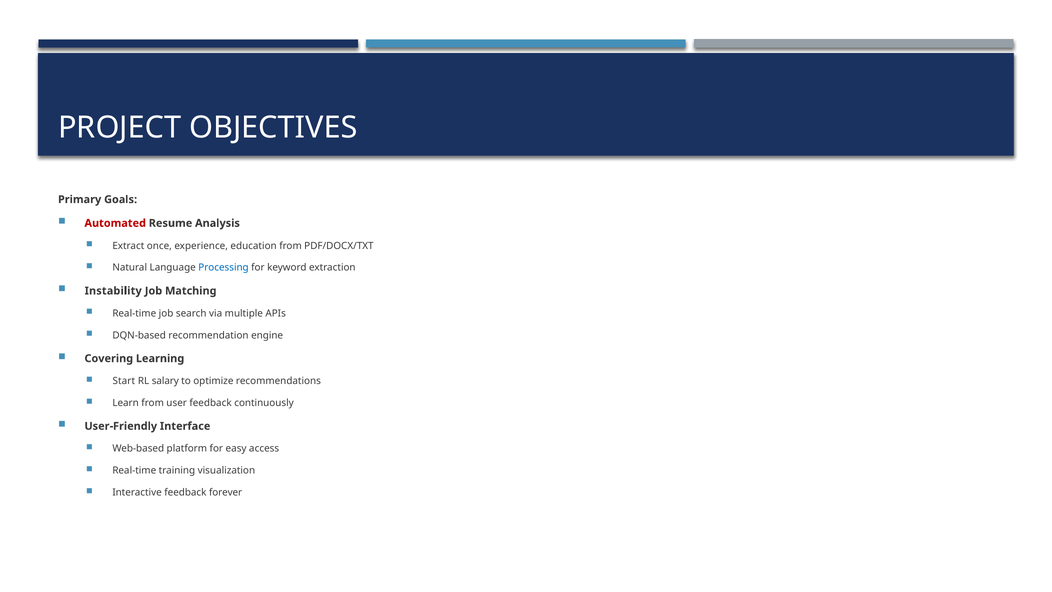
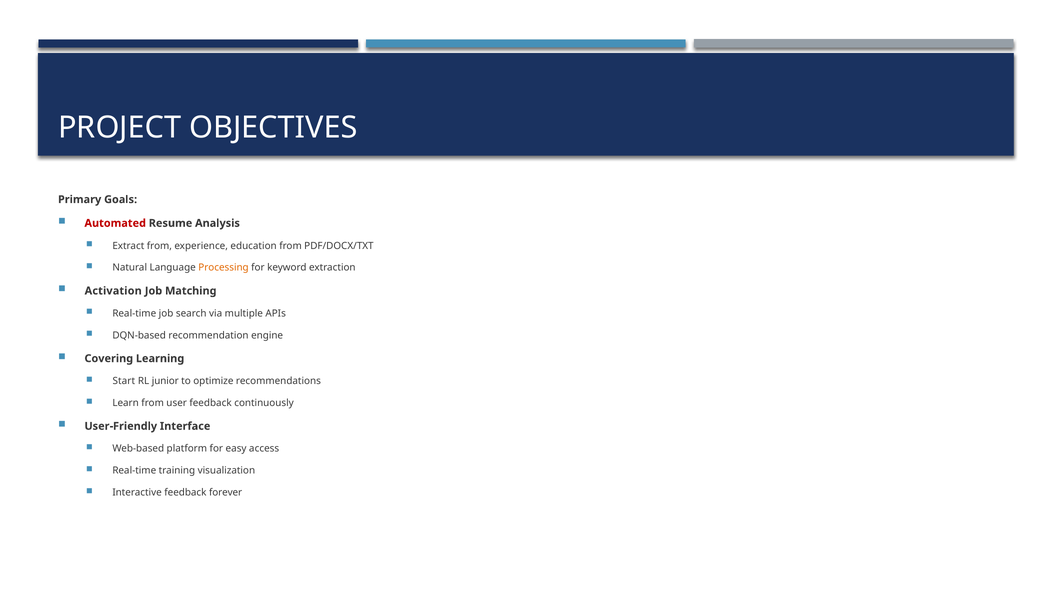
Extract once: once -> from
Processing colour: blue -> orange
Instability: Instability -> Activation
salary: salary -> junior
